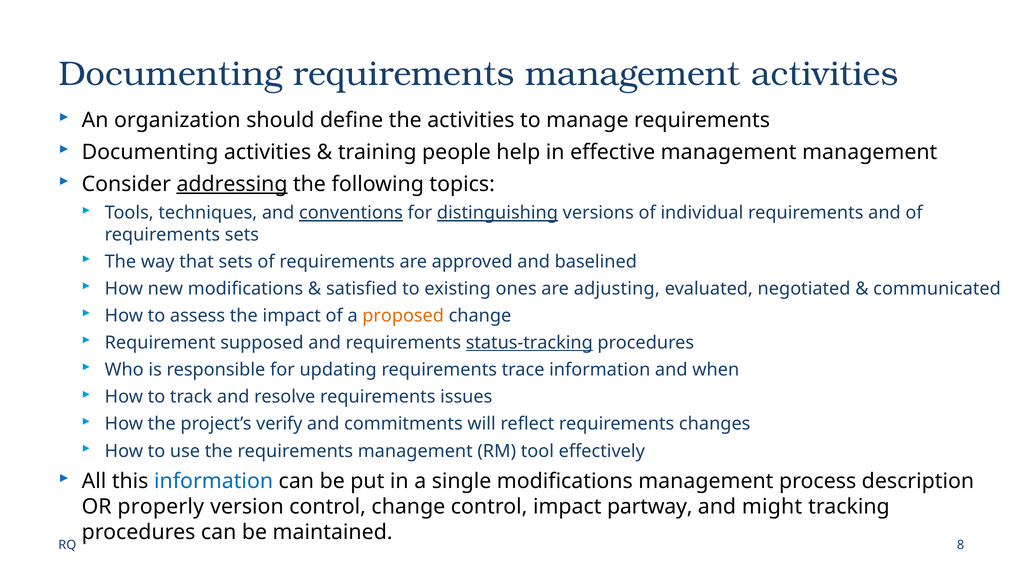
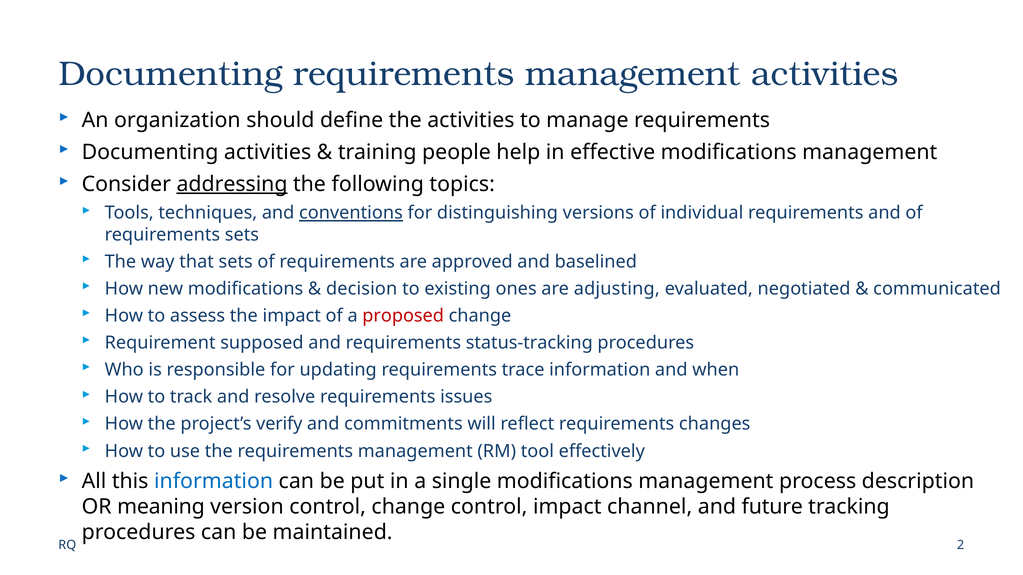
effective management: management -> modifications
distinguishing underline: present -> none
satisfied: satisfied -> decision
proposed colour: orange -> red
status-tracking underline: present -> none
properly: properly -> meaning
partway: partway -> channel
might: might -> future
8: 8 -> 2
